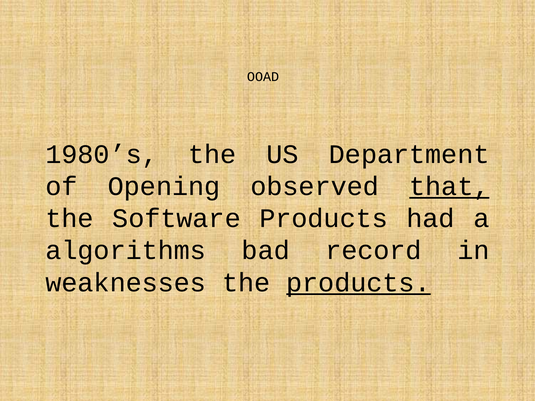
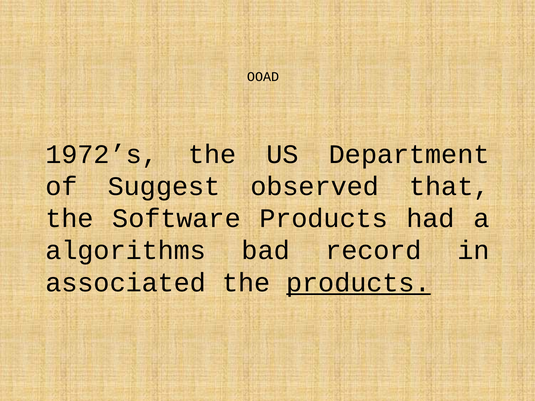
1980’s: 1980’s -> 1972’s
Opening: Opening -> Suggest
that underline: present -> none
weaknesses: weaknesses -> associated
